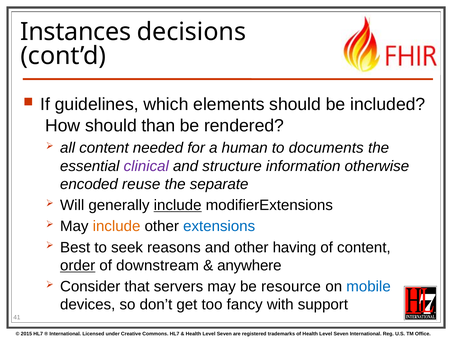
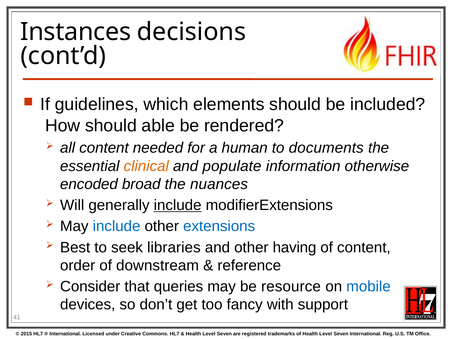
than: than -> able
clinical colour: purple -> orange
structure: structure -> populate
reuse: reuse -> broad
separate: separate -> nuances
include at (117, 226) colour: orange -> blue
reasons: reasons -> libraries
order underline: present -> none
anywhere: anywhere -> reference
servers: servers -> queries
